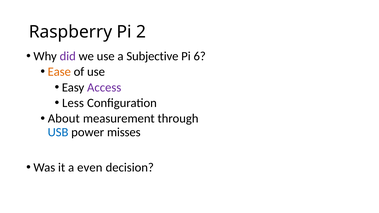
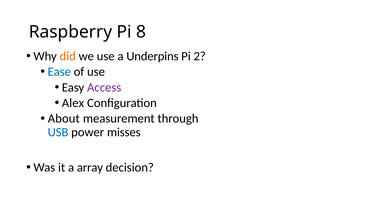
2: 2 -> 8
did colour: purple -> orange
Subjective: Subjective -> Underpins
6: 6 -> 2
Ease colour: orange -> blue
Less: Less -> Alex
even: even -> array
